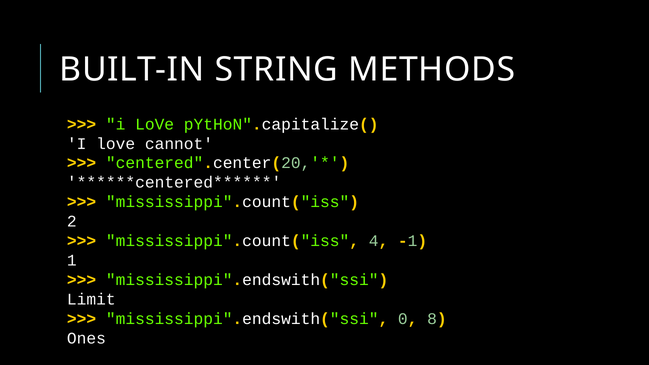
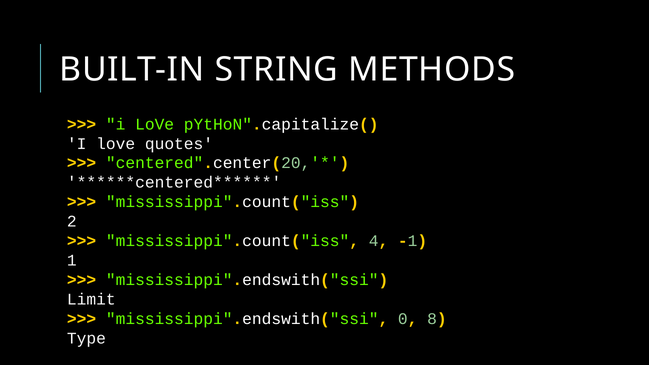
cannot: cannot -> quotes
Ones: Ones -> Type
